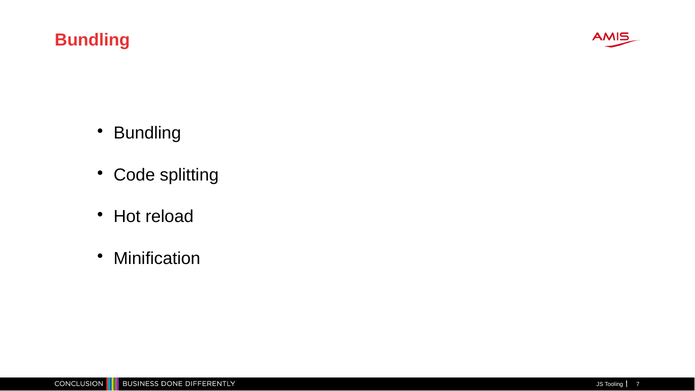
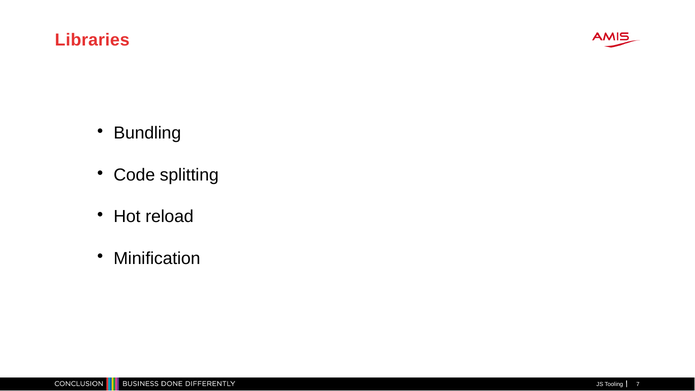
Bundling at (92, 40): Bundling -> Libraries
